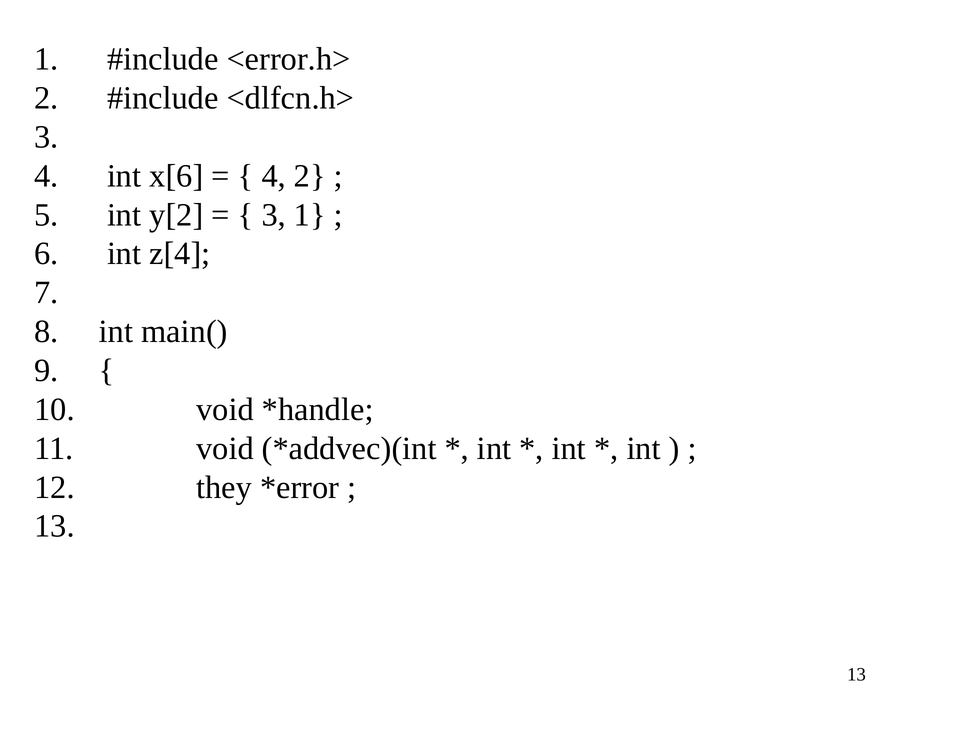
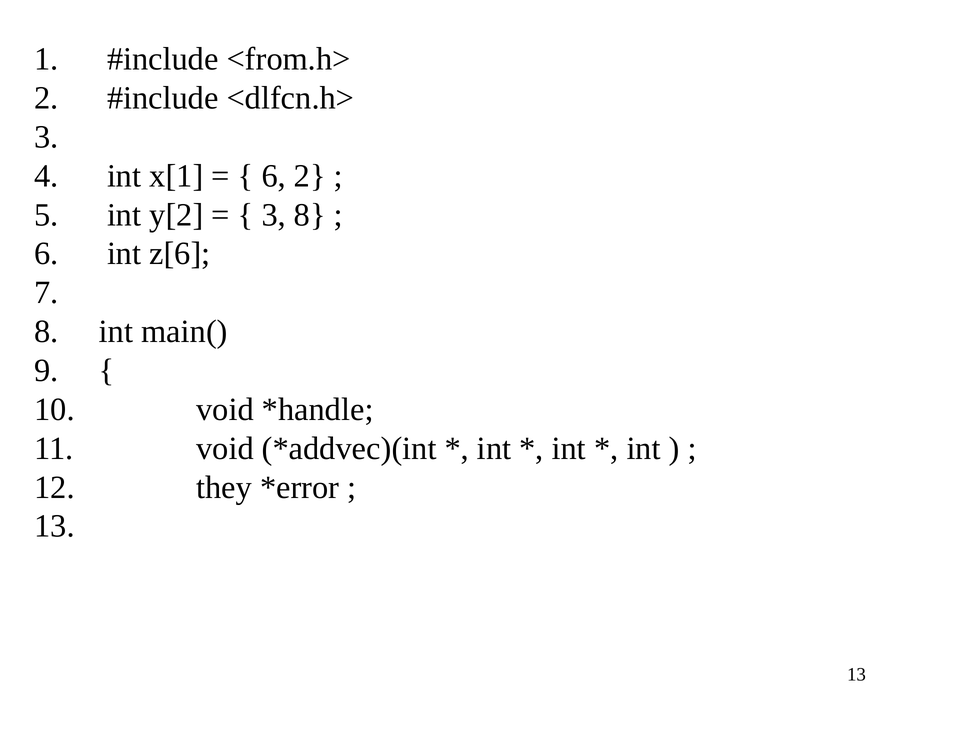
<error.h>: <error.h> -> <from.h>
x[6: x[6 -> x[1
4 at (274, 176): 4 -> 6
3 1: 1 -> 8
z[4: z[4 -> z[6
